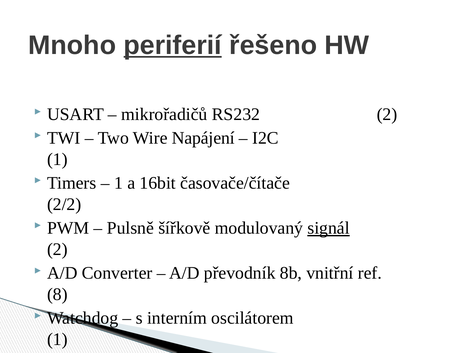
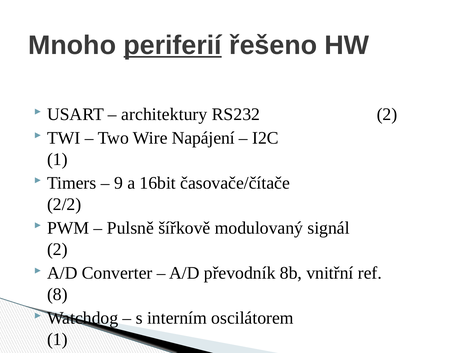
mikrořadičů: mikrořadičů -> architektury
1 at (118, 183): 1 -> 9
signál underline: present -> none
